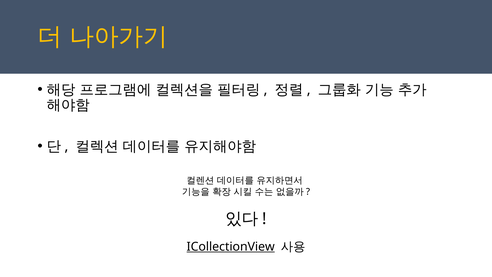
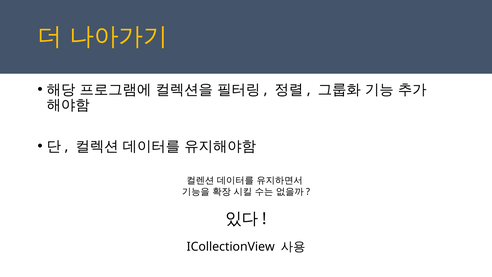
ICollectionView underline: present -> none
